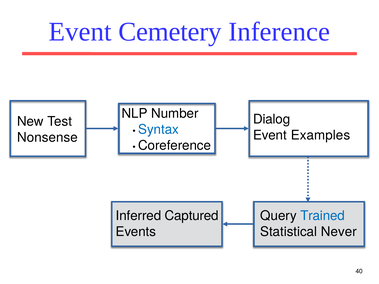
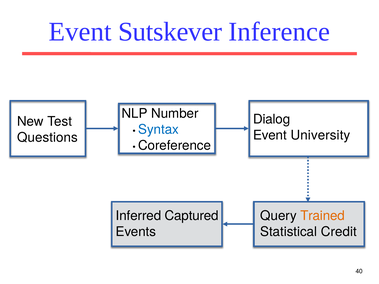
Cemetery: Cemetery -> Sutskever
Examples: Examples -> University
Nonsense: Nonsense -> Questions
Trained colour: blue -> orange
Never: Never -> Credit
